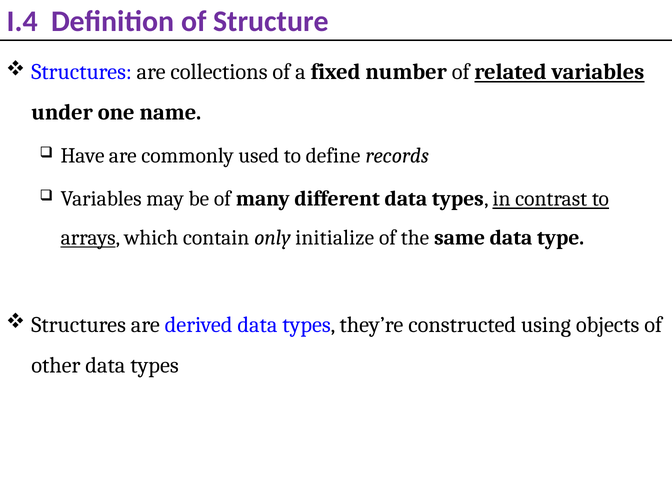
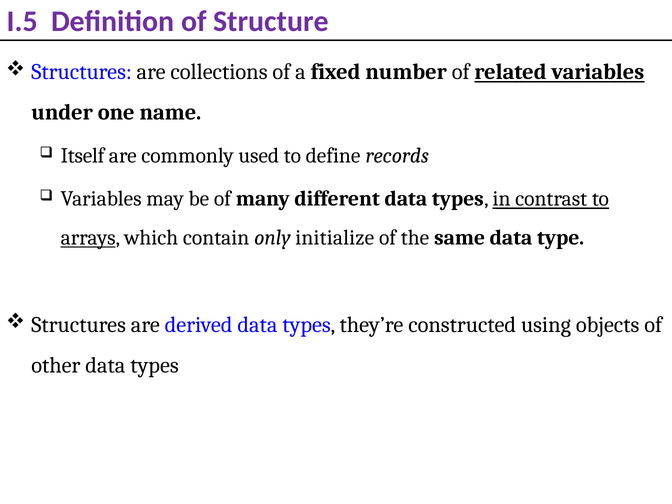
I.4: I.4 -> I.5
Have: Have -> Itself
